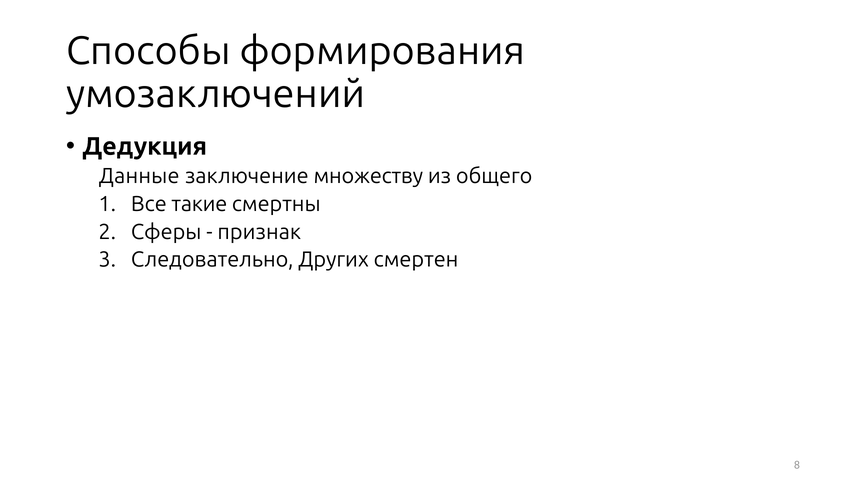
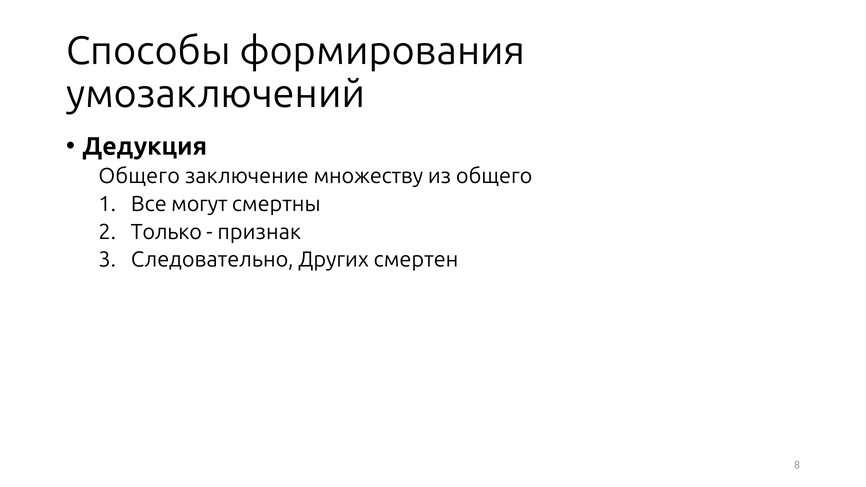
Данные at (139, 176): Данные -> Общего
такие: такие -> могут
Сферы: Сферы -> Только
